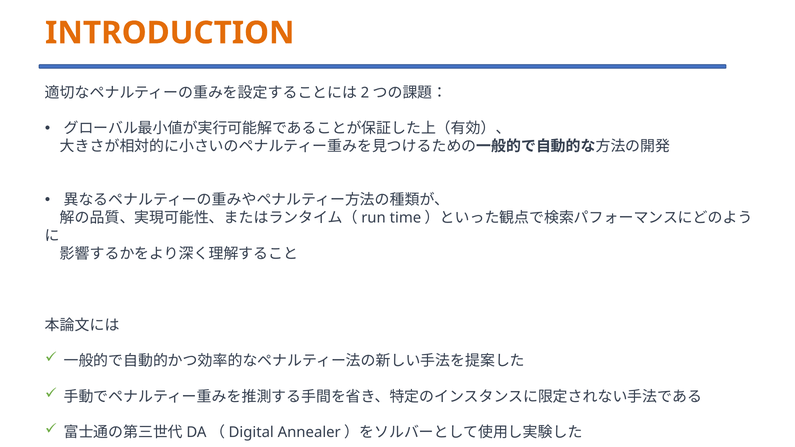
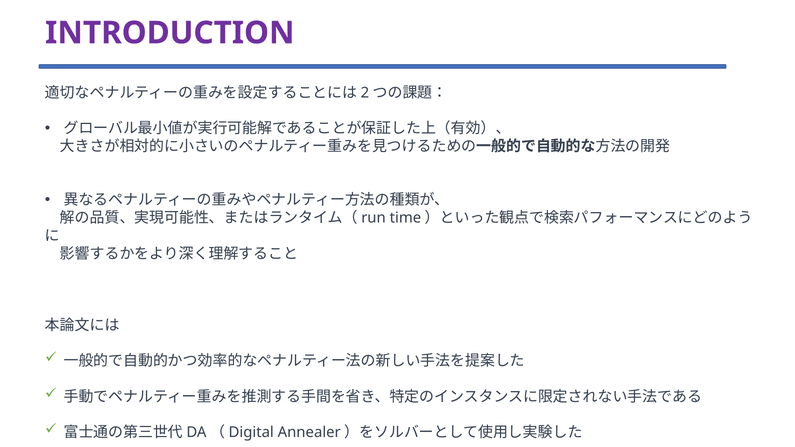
INTRODUCTION colour: orange -> purple
